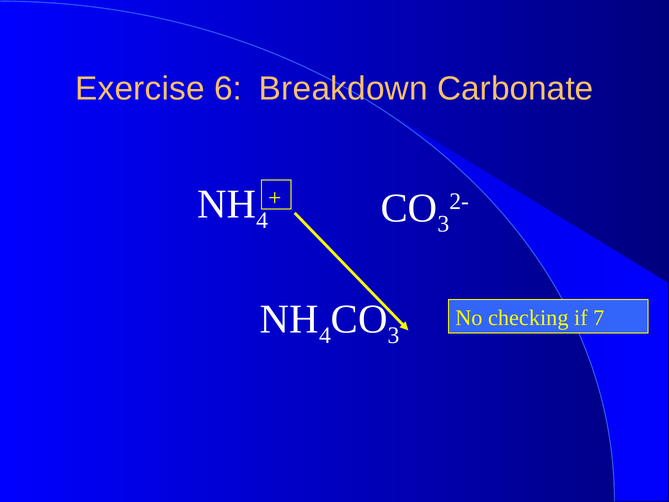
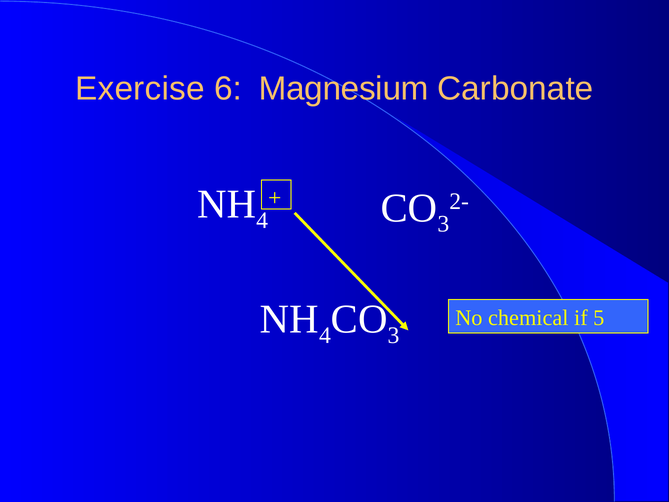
Breakdown: Breakdown -> Magnesium
checking: checking -> chemical
7: 7 -> 5
